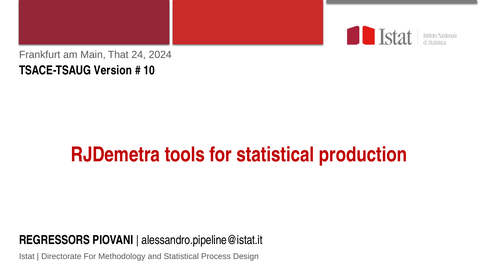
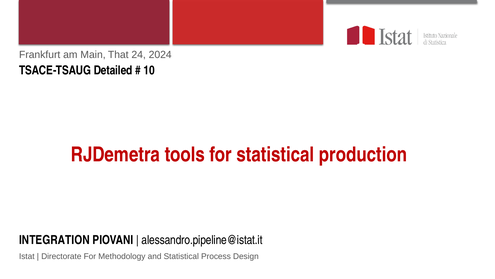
Version: Version -> Detailed
REGRESSORS: REGRESSORS -> INTEGRATION
